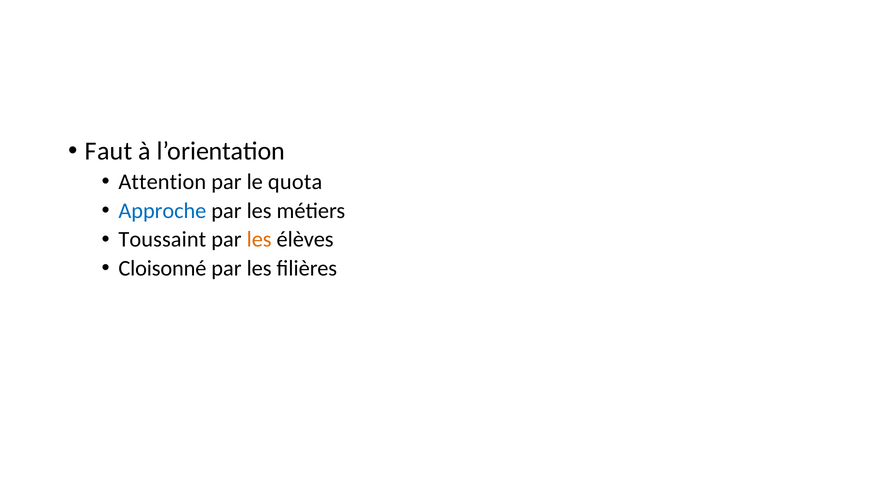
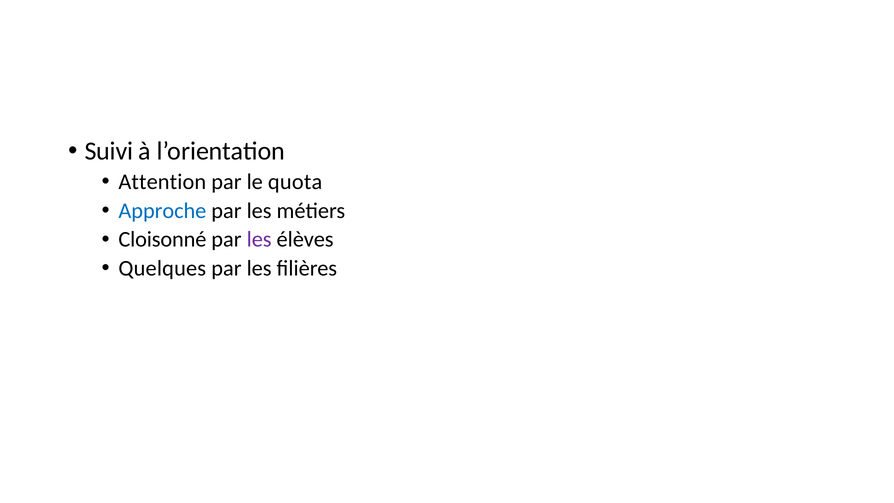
Faut: Faut -> Suivi
Toussaint: Toussaint -> Cloisonné
les at (259, 240) colour: orange -> purple
Cloisonné: Cloisonné -> Quelques
